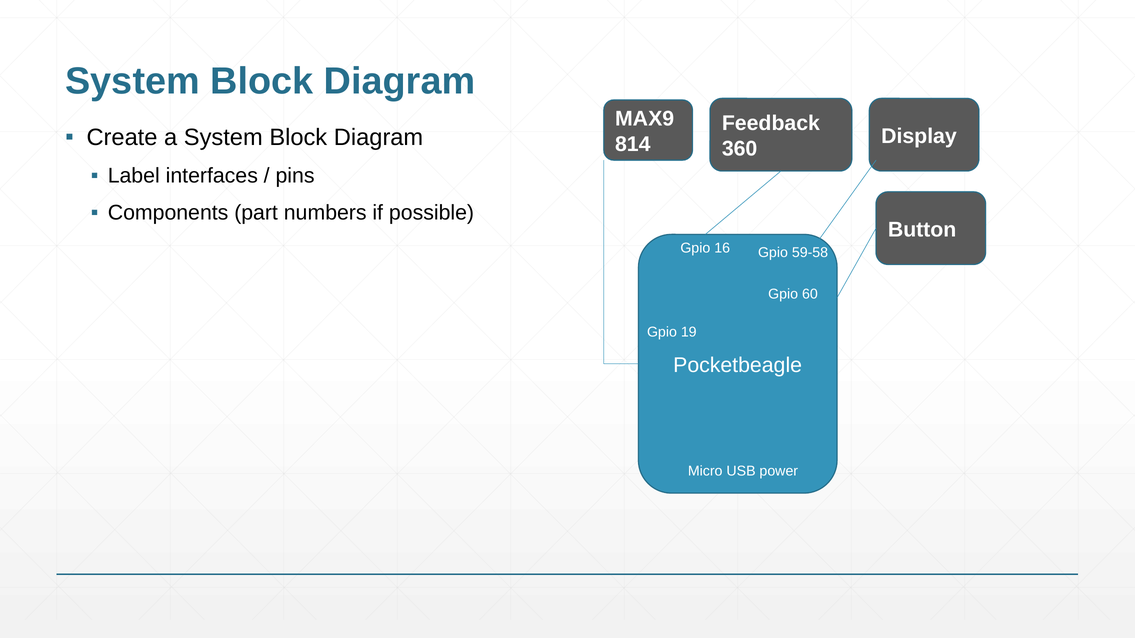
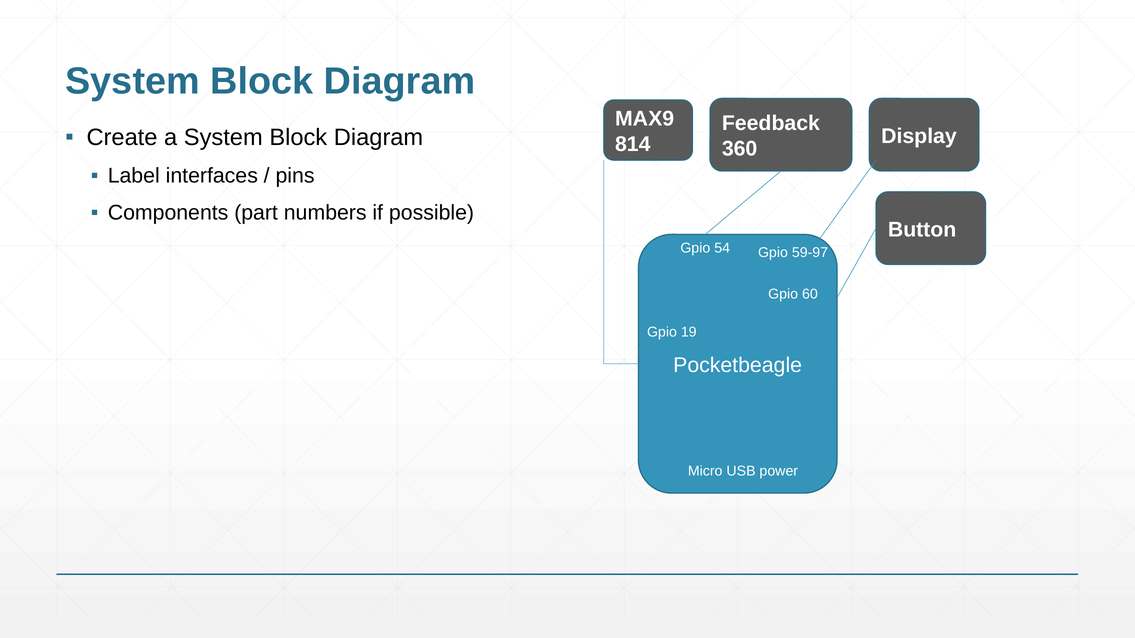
16: 16 -> 54
59-58: 59-58 -> 59-97
